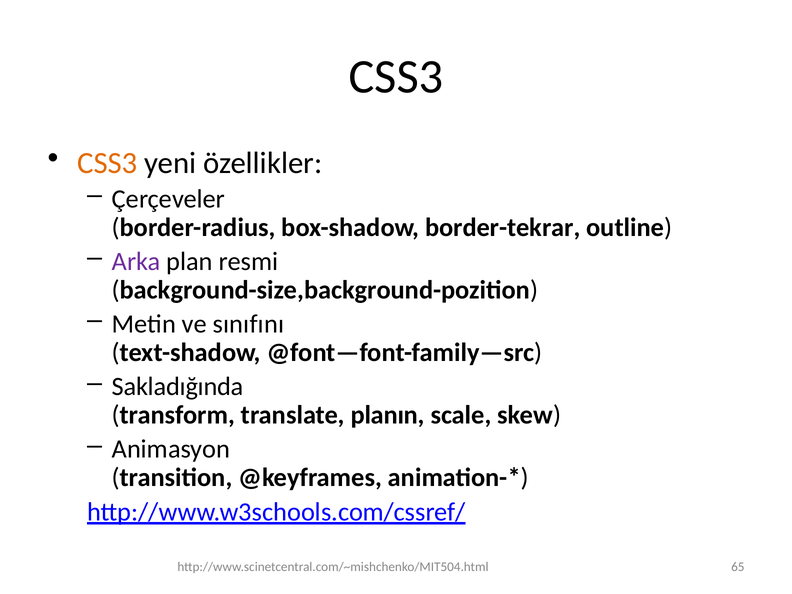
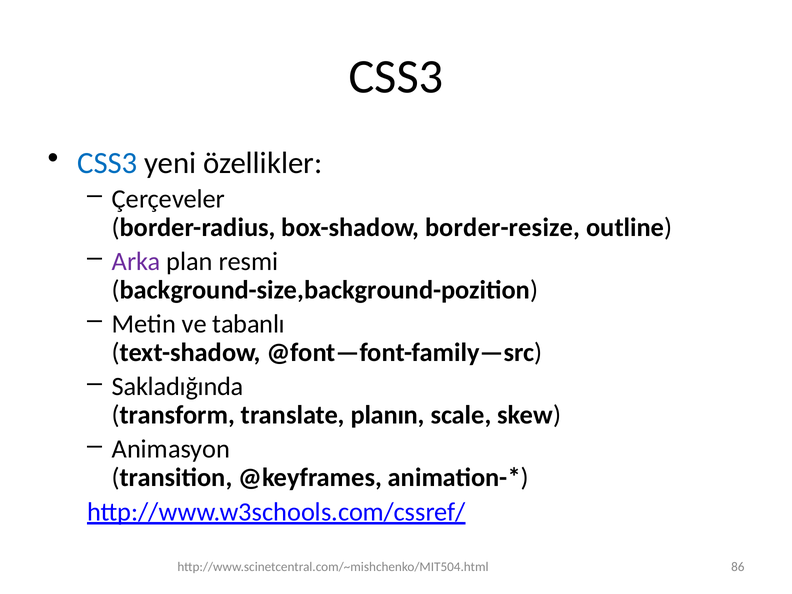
CSS3 at (107, 163) colour: orange -> blue
border-tekrar: border-tekrar -> border-resize
sınıfını: sınıfını -> tabanlı
65: 65 -> 86
